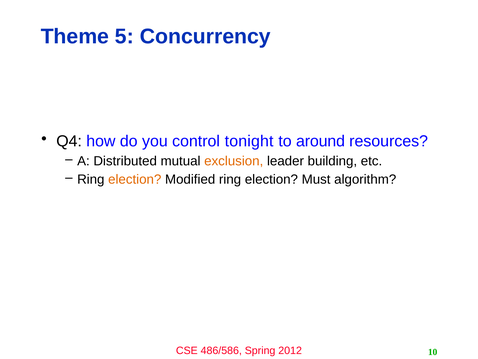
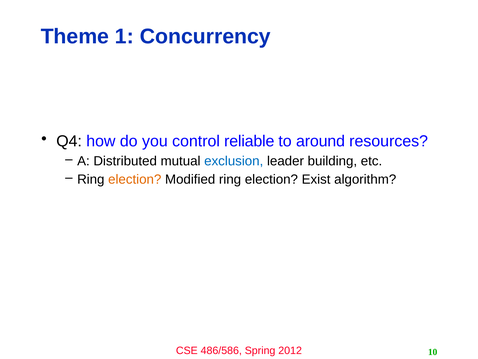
5: 5 -> 1
tonight: tonight -> reliable
exclusion colour: orange -> blue
Must: Must -> Exist
